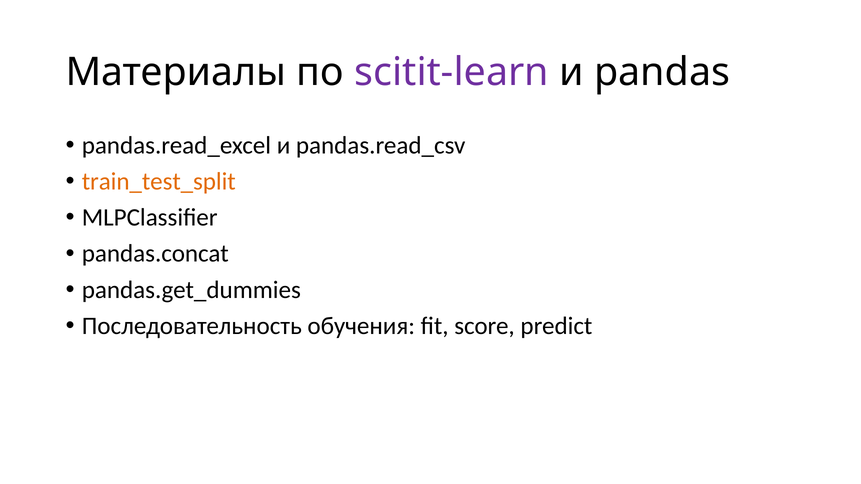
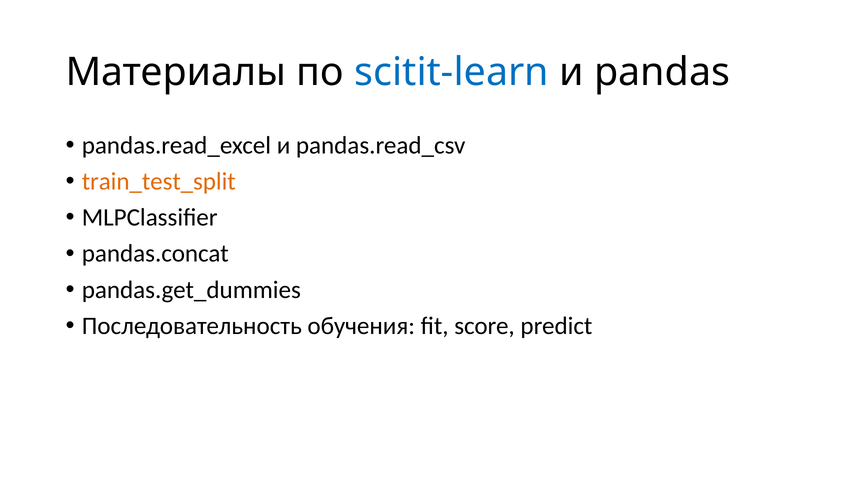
scitit-learn colour: purple -> blue
